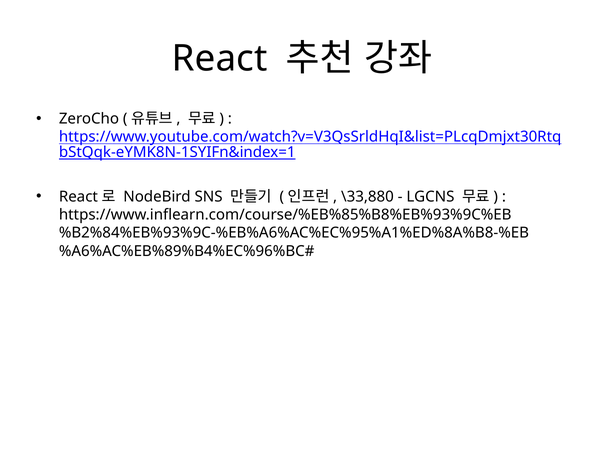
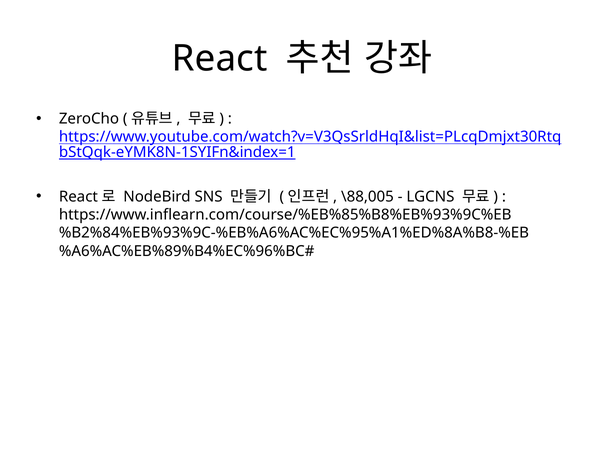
\33,880: \33,880 -> \88,005
